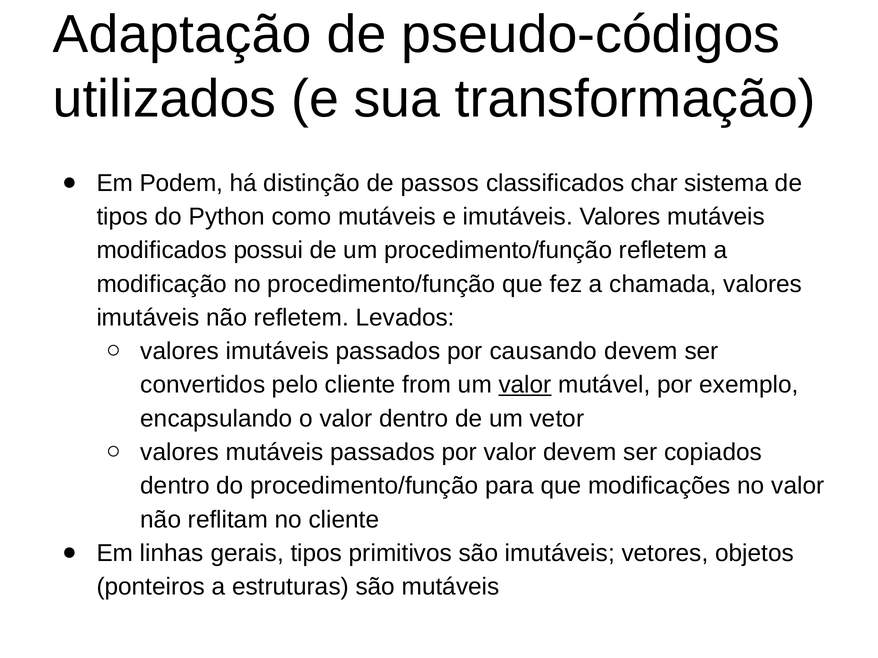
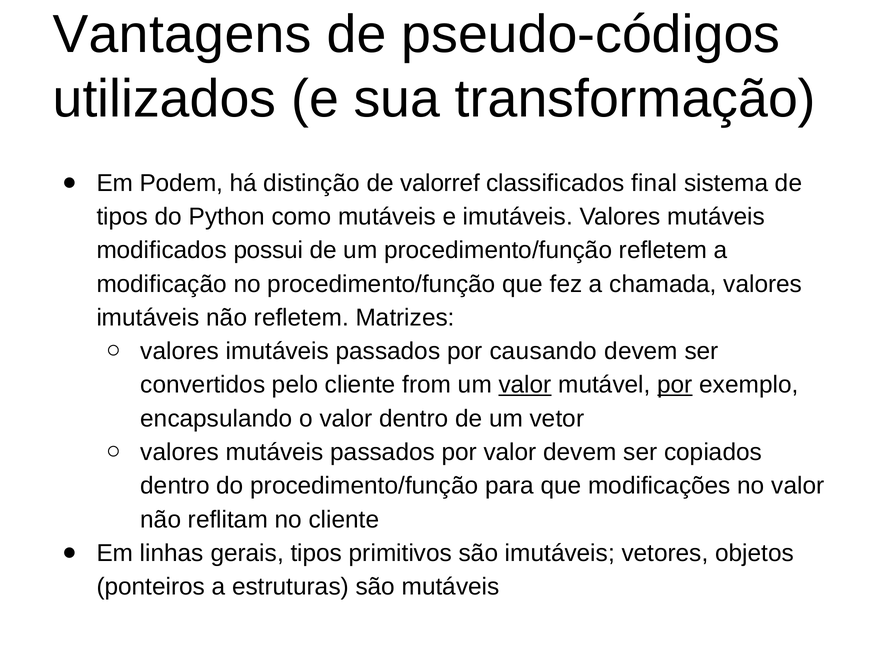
Adaptação: Adaptação -> Vantagens
passos: passos -> valorref
char: char -> final
Levados: Levados -> Matrizes
por at (675, 385) underline: none -> present
